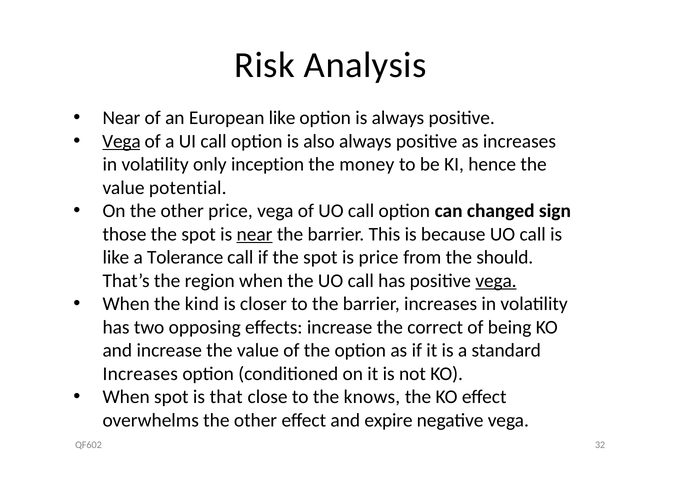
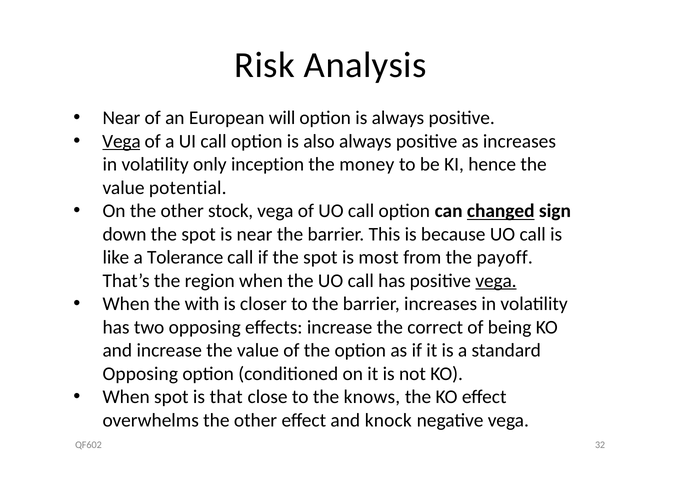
European like: like -> will
other price: price -> stock
changed underline: none -> present
those: those -> down
near at (255, 235) underline: present -> none
is price: price -> most
should: should -> payoff
kind: kind -> with
Increases at (140, 374): Increases -> Opposing
expire: expire -> knock
